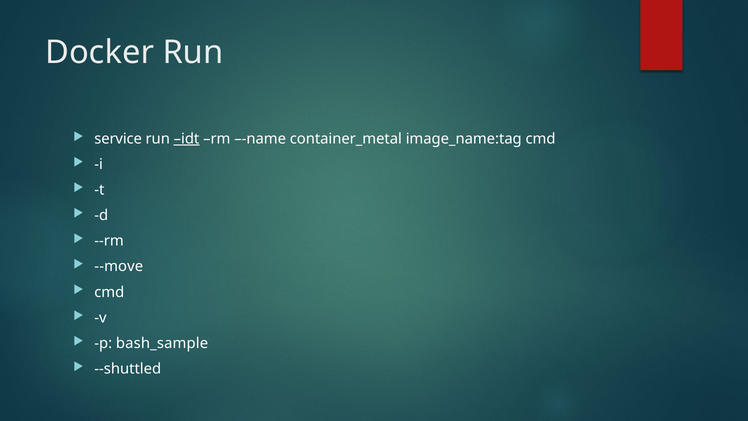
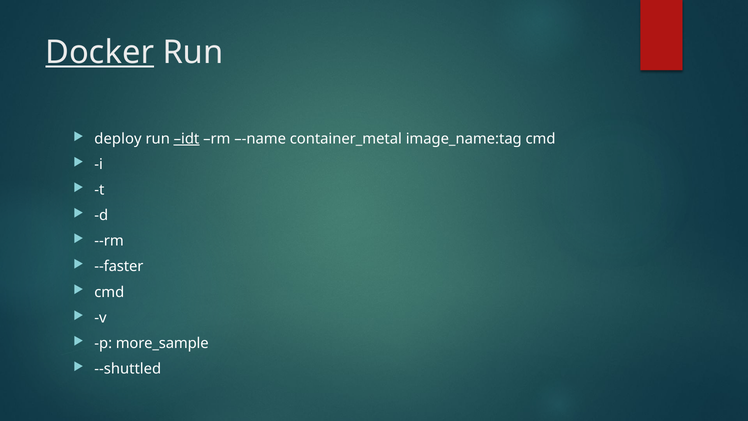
Docker underline: none -> present
service: service -> deploy
--move: --move -> --faster
bash_sample: bash_sample -> more_sample
